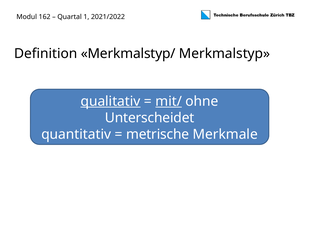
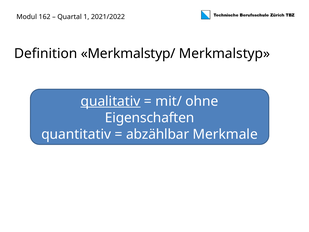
mit/ underline: present -> none
Unterscheidet: Unterscheidet -> Eigenschaften
metrische: metrische -> abzählbar
